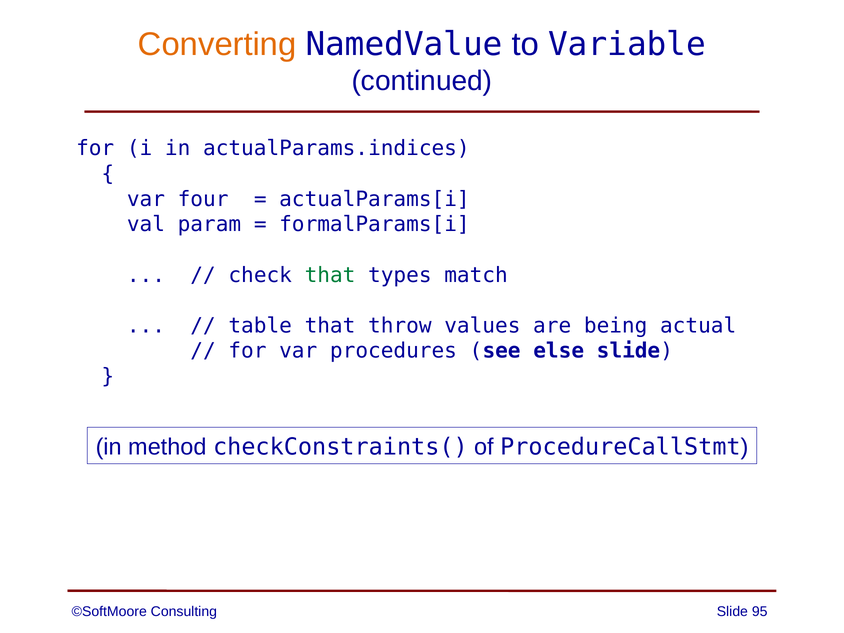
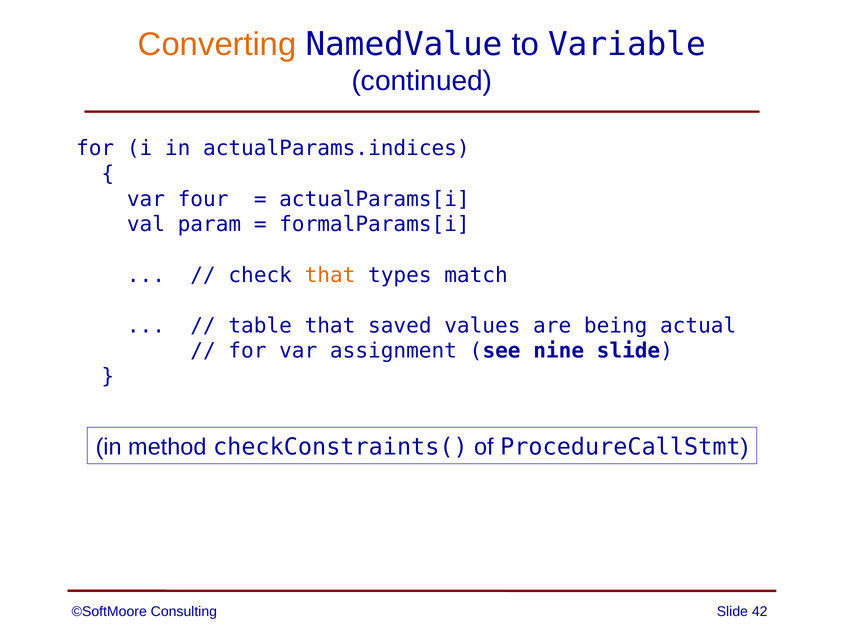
that at (330, 275) colour: green -> orange
throw: throw -> saved
procedures: procedures -> assignment
else: else -> nine
95: 95 -> 42
